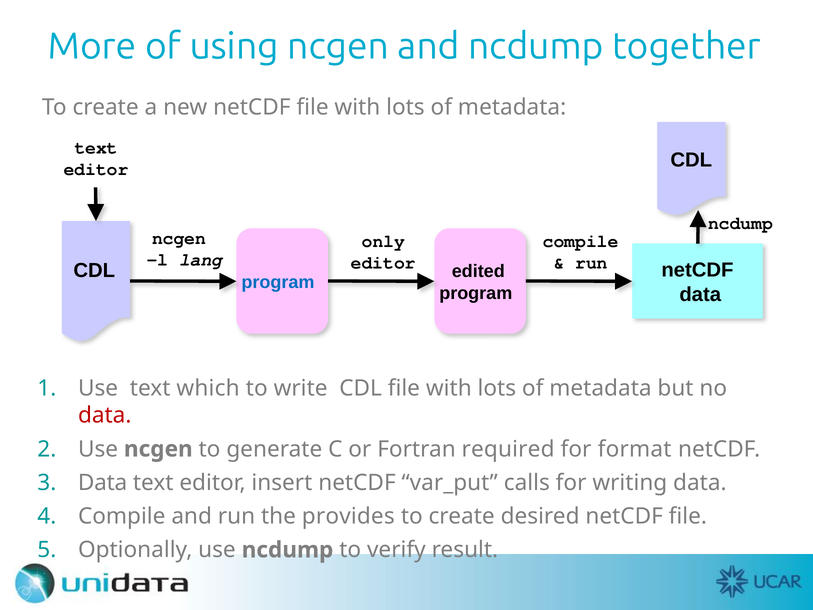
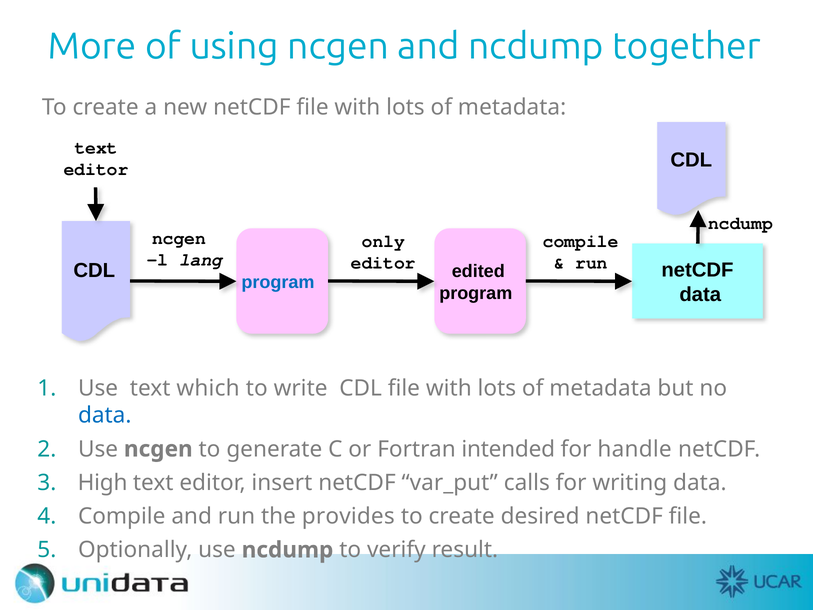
data at (105, 415) colour: red -> blue
required: required -> intended
format: format -> handle
Data at (103, 482): Data -> High
